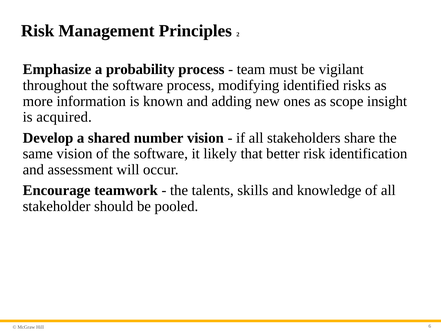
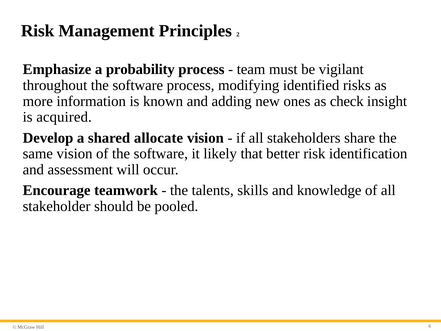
scope: scope -> check
number: number -> allocate
